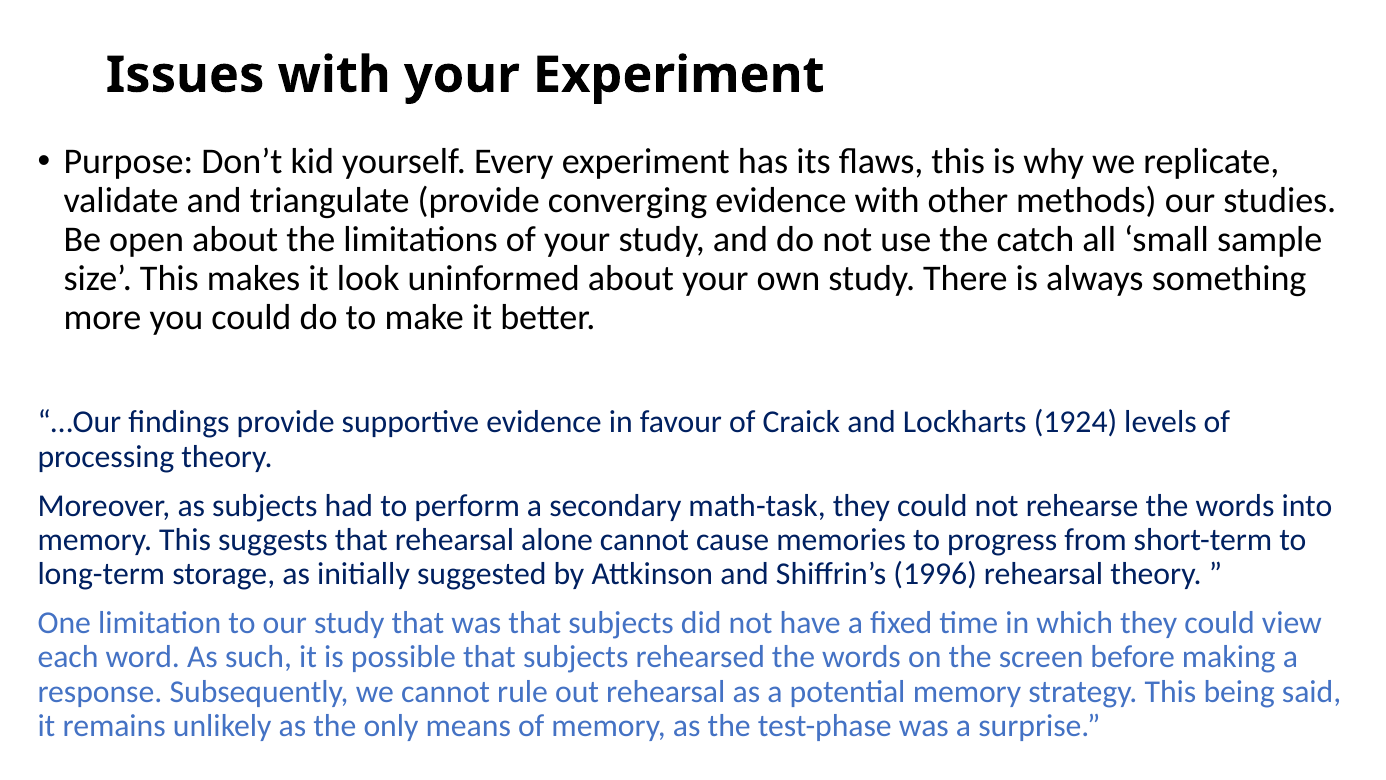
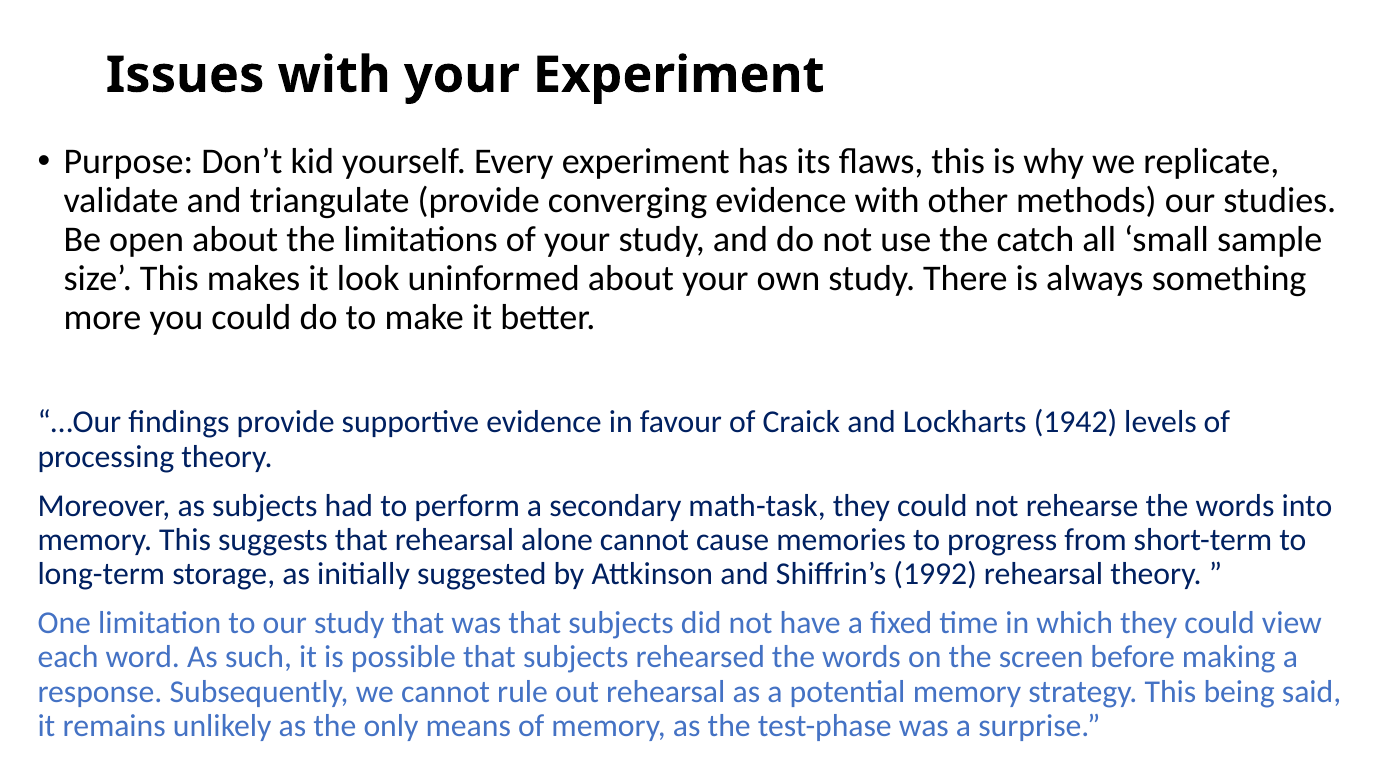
1924: 1924 -> 1942
1996: 1996 -> 1992
